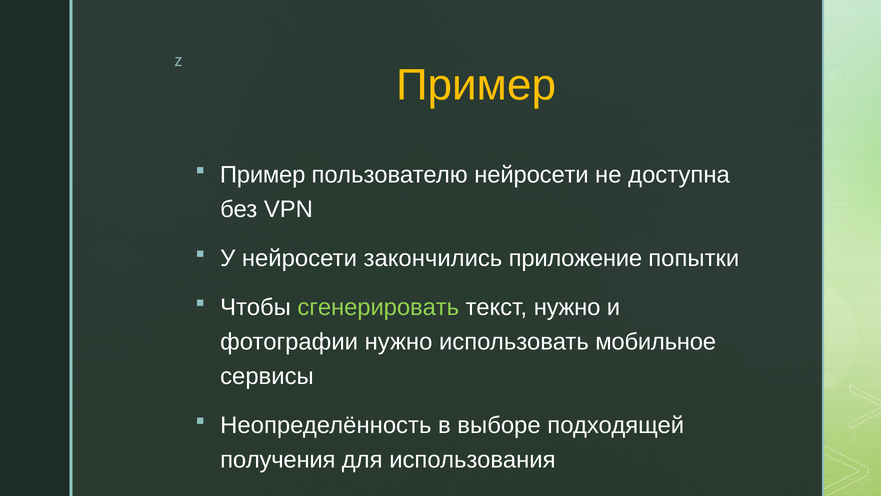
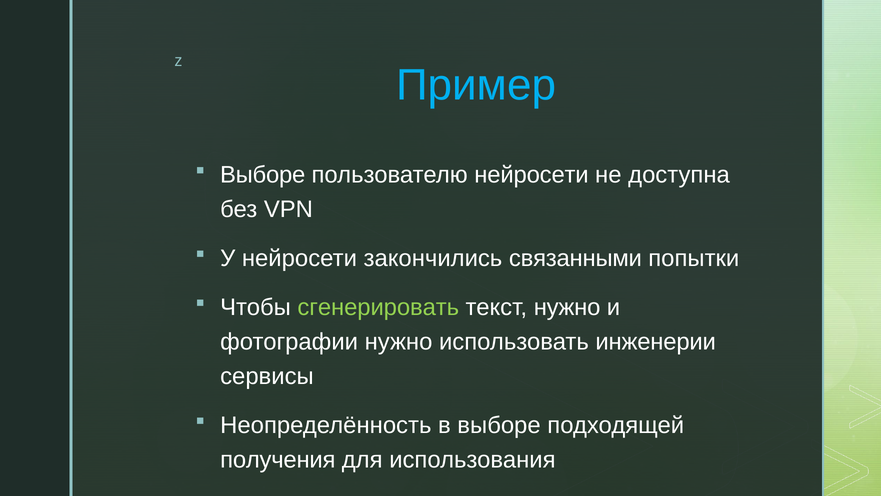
Пример at (476, 85) colour: yellow -> light blue
Пример at (263, 175): Пример -> Выборе
приложение: приложение -> связанными
мобильное: мобильное -> инженерии
